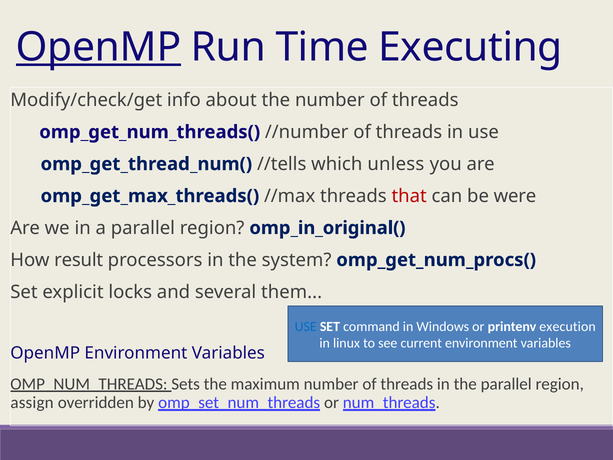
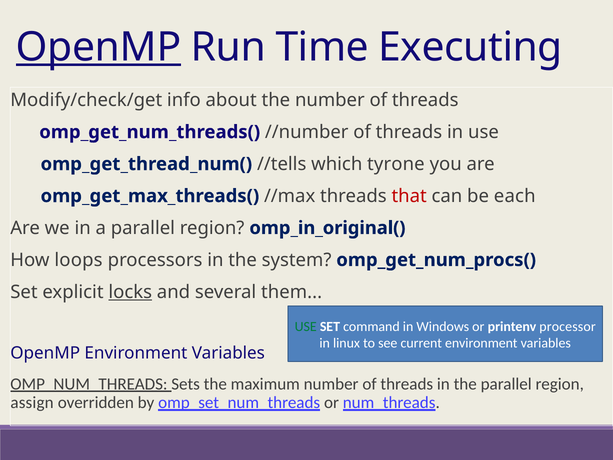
unless: unless -> tyrone
were: were -> each
result: result -> loops
locks underline: none -> present
USE at (306, 326) colour: blue -> green
execution: execution -> processor
